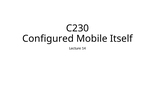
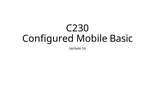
Itself: Itself -> Basic
